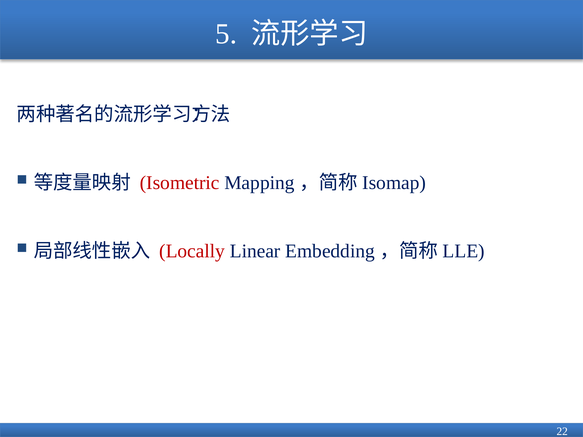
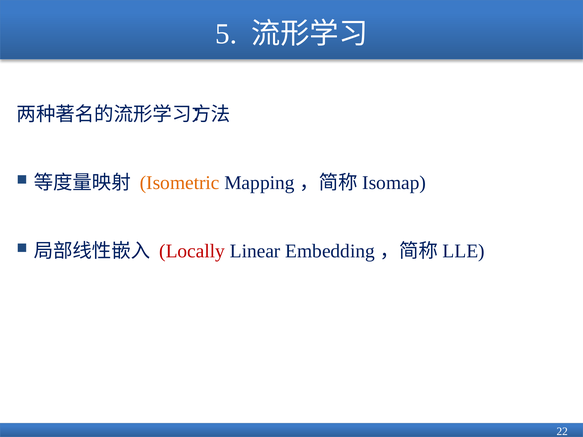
Isometric colour: red -> orange
